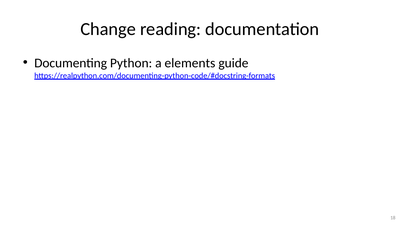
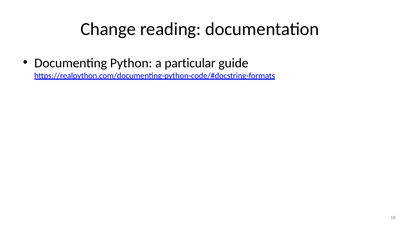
elements: elements -> particular
